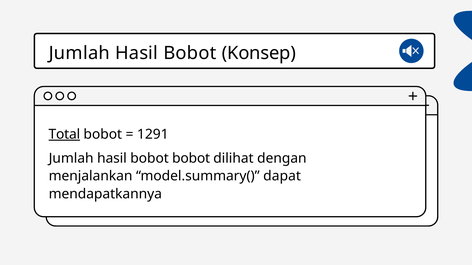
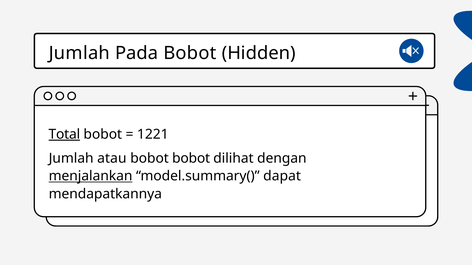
Hasil at (137, 53): Hasil -> Pada
Konsep: Konsep -> Hidden
1291: 1291 -> 1221
hasil at (112, 159): hasil -> atau
menjalankan underline: none -> present
